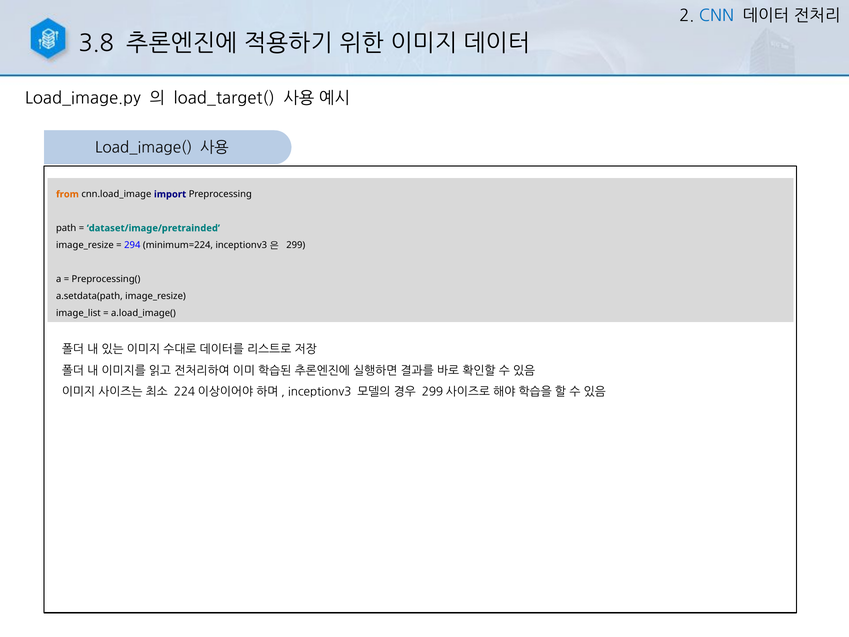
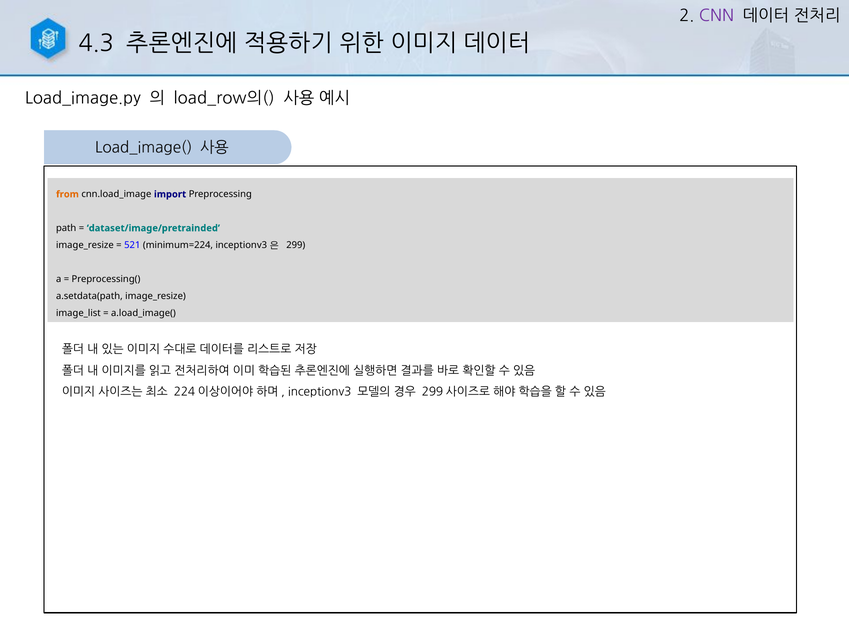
CNN colour: blue -> purple
3.8: 3.8 -> 4.3
load_target(: load_target( -> load_row의(
294: 294 -> 521
